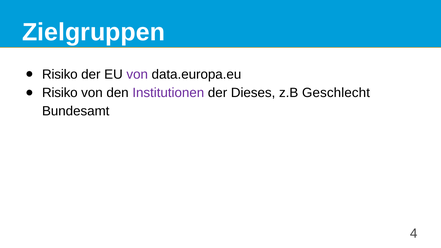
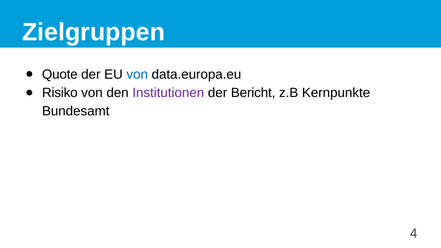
Risiko at (60, 74): Risiko -> Quote
von at (137, 74) colour: purple -> blue
Dieses: Dieses -> Bericht
Geschlecht: Geschlecht -> Kernpunkte
